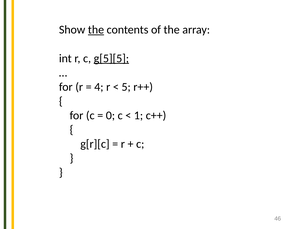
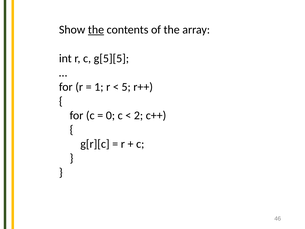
g[5][5 underline: present -> none
4: 4 -> 1
1: 1 -> 2
